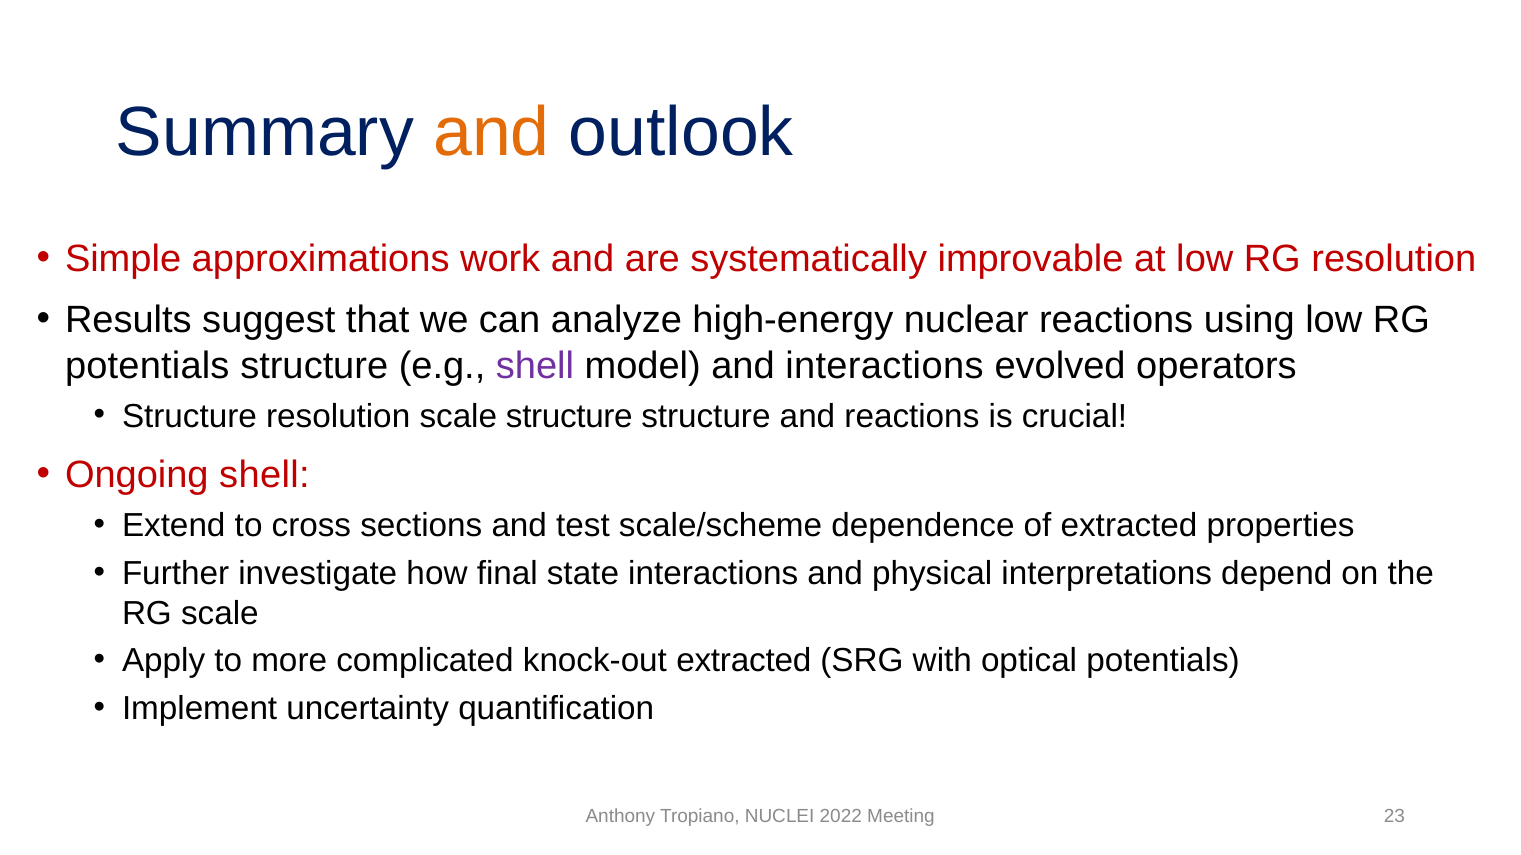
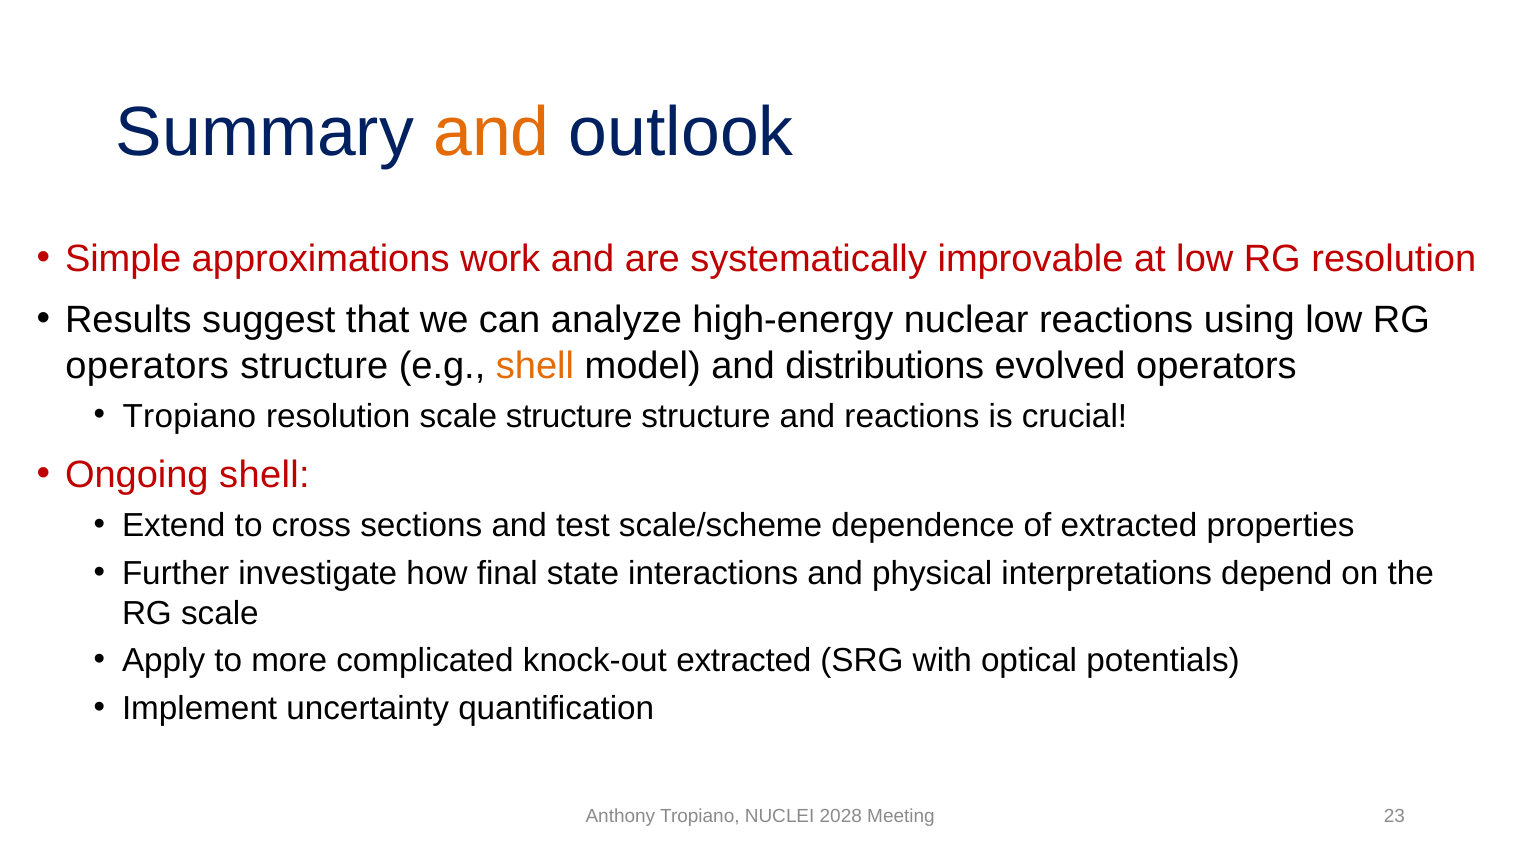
potentials at (147, 366): potentials -> operators
shell at (535, 366) colour: purple -> orange
and interactions: interactions -> distributions
Structure at (189, 416): Structure -> Tropiano
2022: 2022 -> 2028
